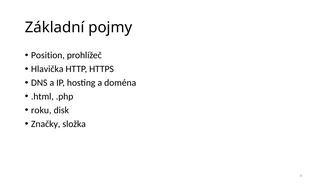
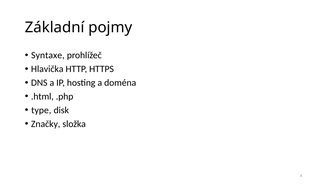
Position: Position -> Syntaxe
roku: roku -> type
